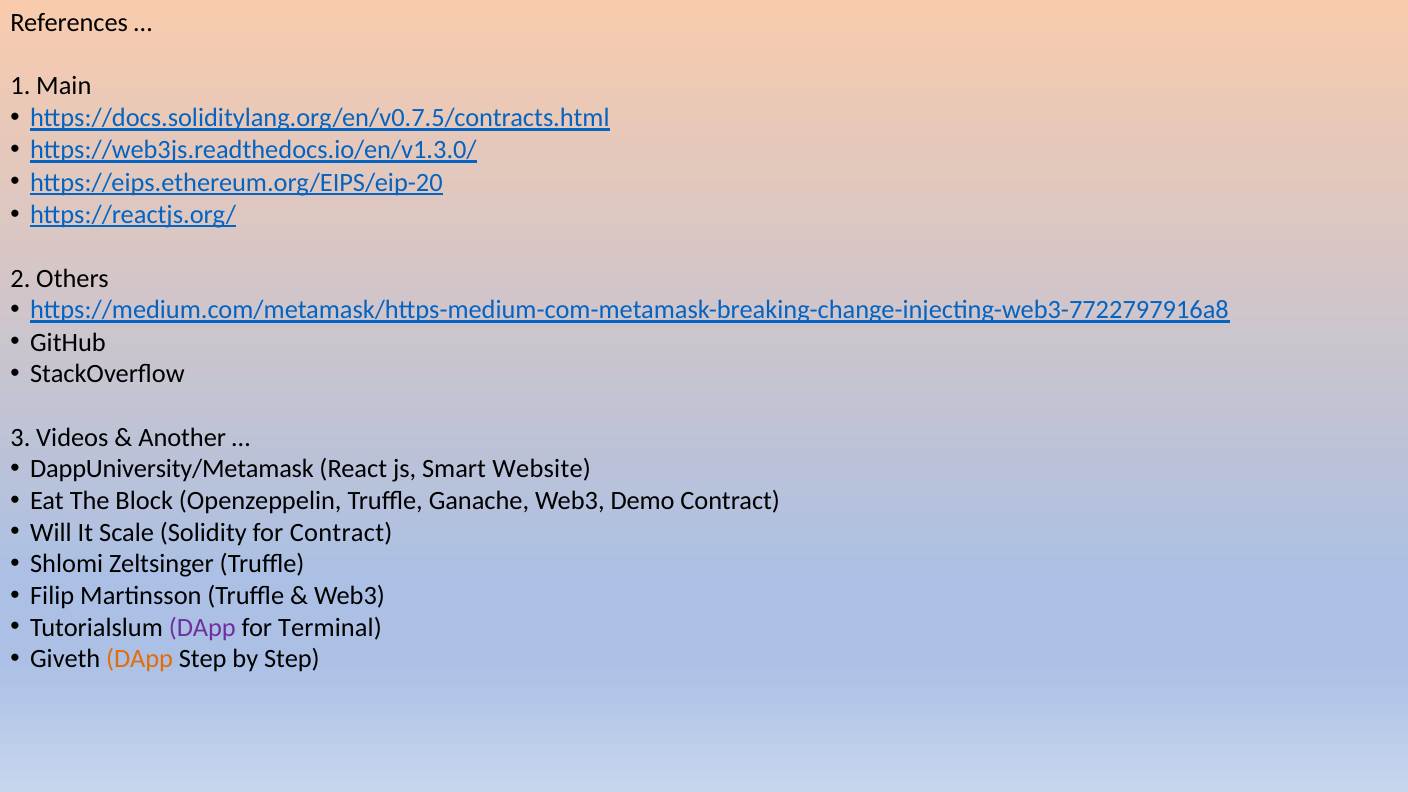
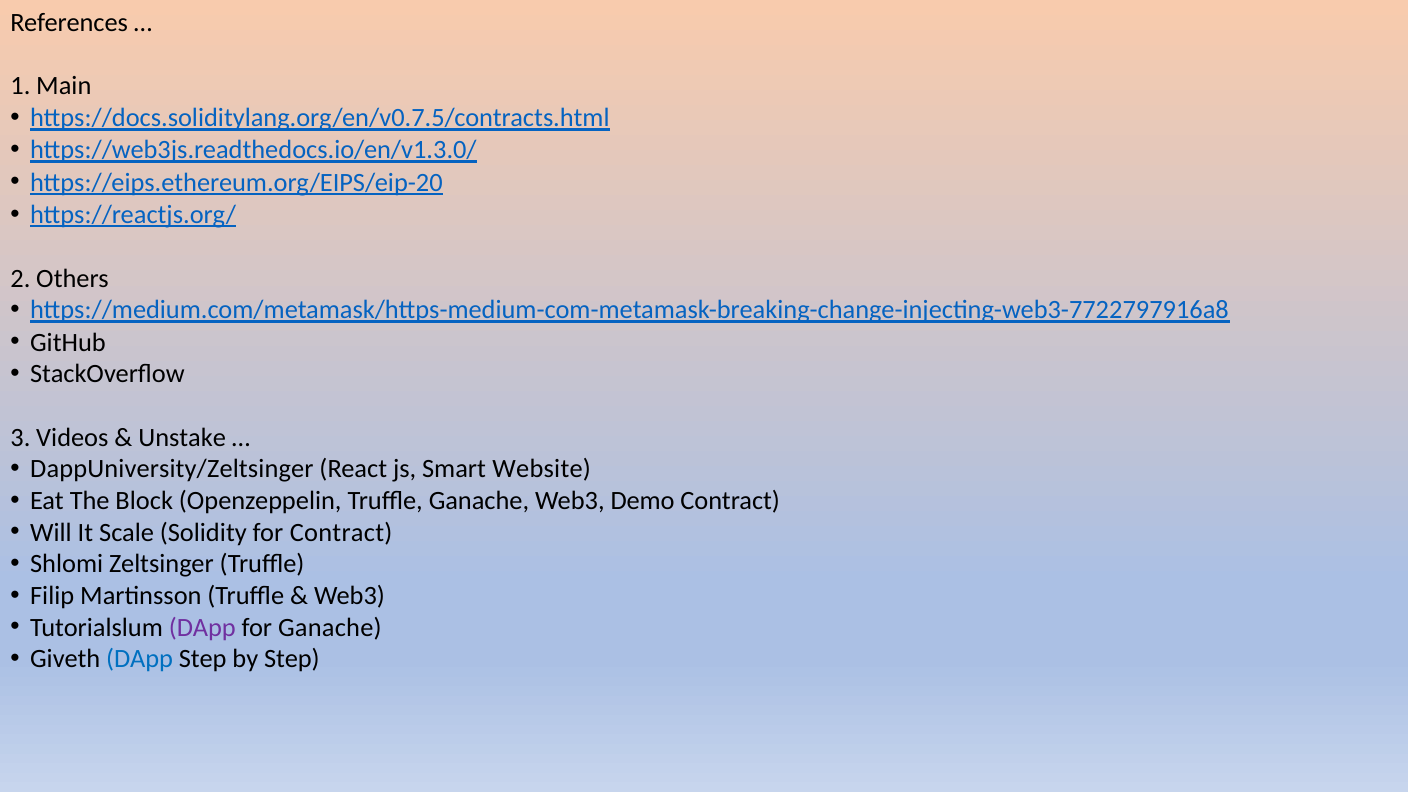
Another: Another -> Unstake
DappUniversity/Metamask: DappUniversity/Metamask -> DappUniversity/Zeltsinger
for Terminal: Terminal -> Ganache
DApp at (140, 659) colour: orange -> blue
